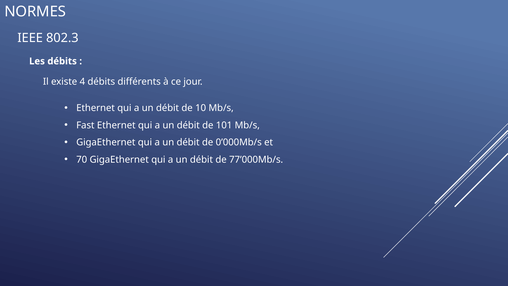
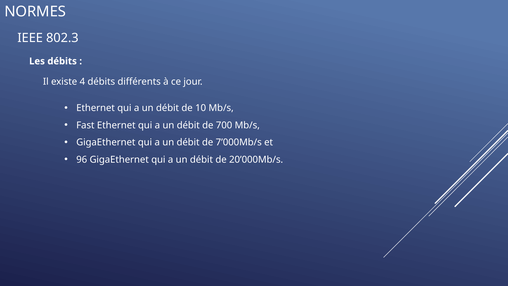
101: 101 -> 700
0’000Mb/s: 0’000Mb/s -> 7’000Mb/s
70: 70 -> 96
77’000Mb/s: 77’000Mb/s -> 20’000Mb/s
